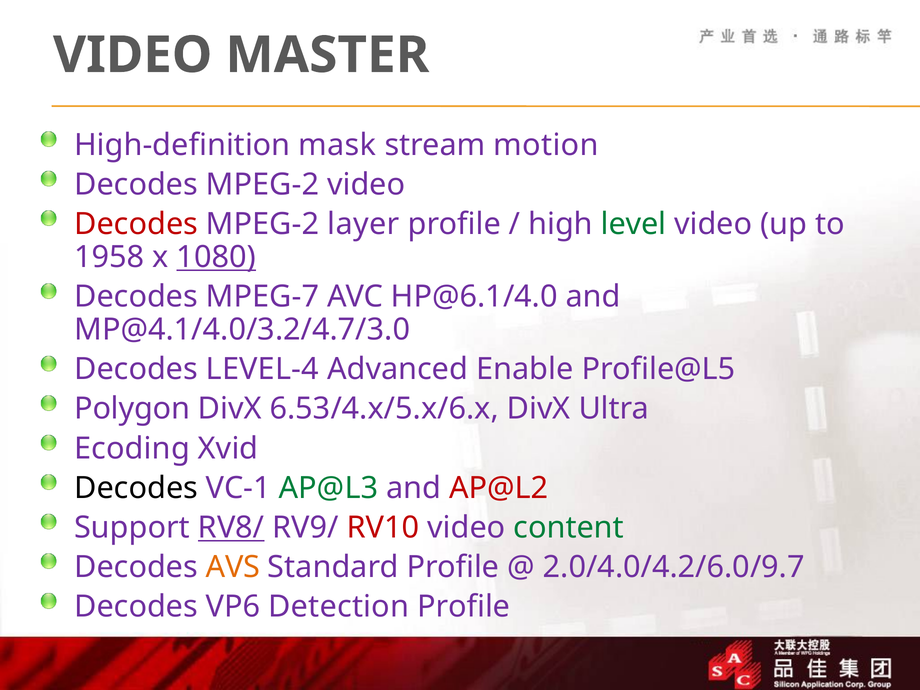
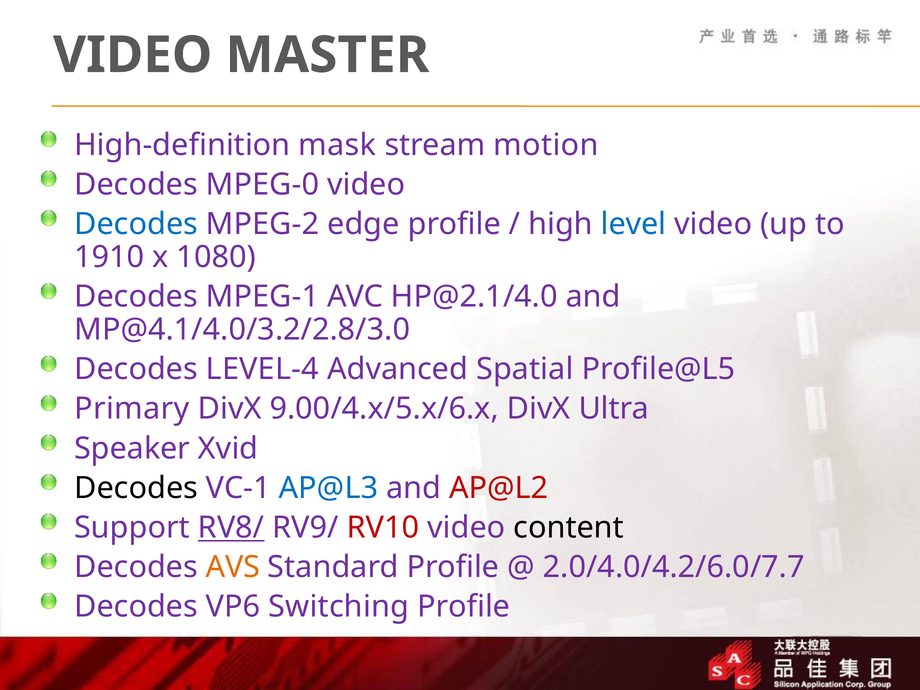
MPEG-2 at (263, 184): MPEG-2 -> MPEG-0
Decodes at (136, 224) colour: red -> blue
layer: layer -> edge
level colour: green -> blue
1958: 1958 -> 1910
1080 underline: present -> none
MPEG-7: MPEG-7 -> MPEG-1
HP@6.1/4.0: HP@6.1/4.0 -> HP@2.1/4.0
MP@4.1/4.0/3.2/4.7/3.0: MP@4.1/4.0/3.2/4.7/3.0 -> MP@4.1/4.0/3.2/2.8/3.0
Enable: Enable -> Spatial
Polygon: Polygon -> Primary
6.53/4.x/5.x/6.x: 6.53/4.x/5.x/6.x -> 9.00/4.x/5.x/6.x
Ecoding: Ecoding -> Speaker
AP@L3 colour: green -> blue
content colour: green -> black
2.0/4.0/4.2/6.0/9.7: 2.0/4.0/4.2/6.0/9.7 -> 2.0/4.0/4.2/6.0/7.7
Detection: Detection -> Switching
